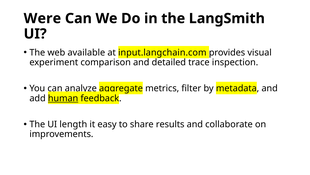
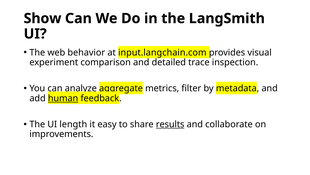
Were: Were -> Show
available: available -> behavior
results underline: none -> present
